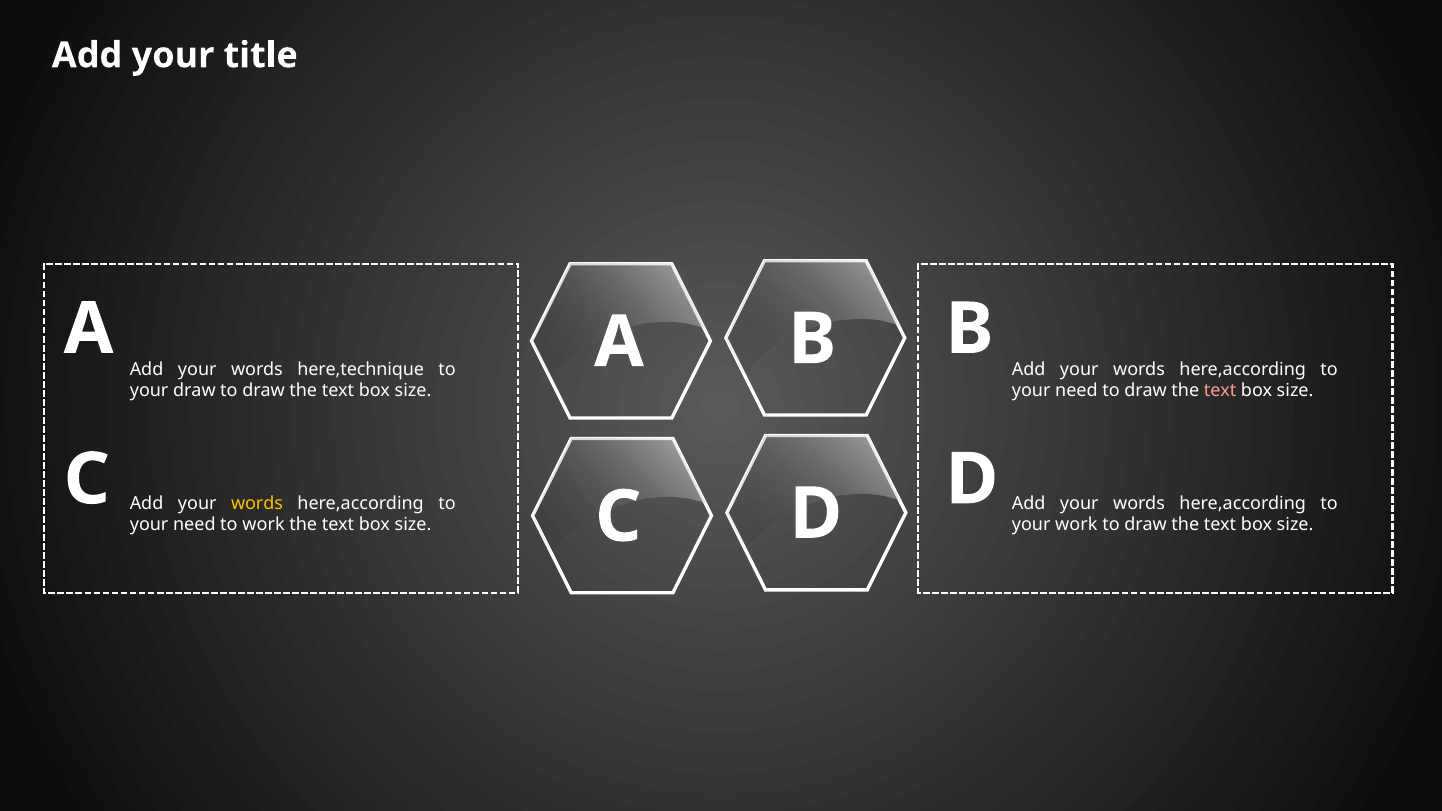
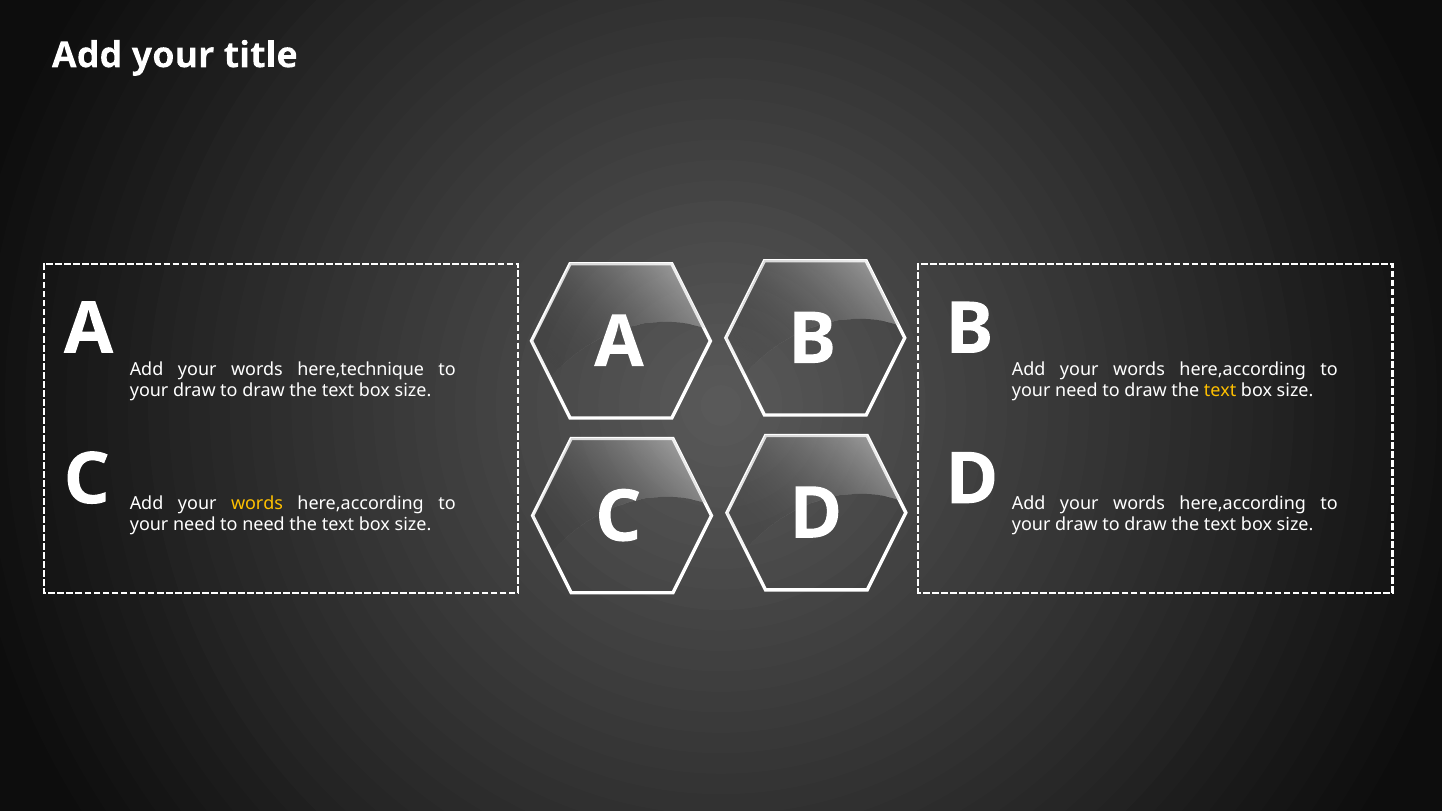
text at (1220, 391) colour: pink -> yellow
to work: work -> need
work at (1076, 525): work -> draw
